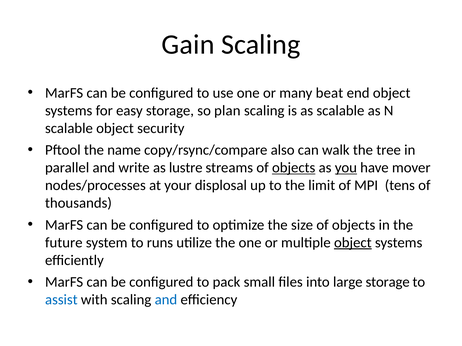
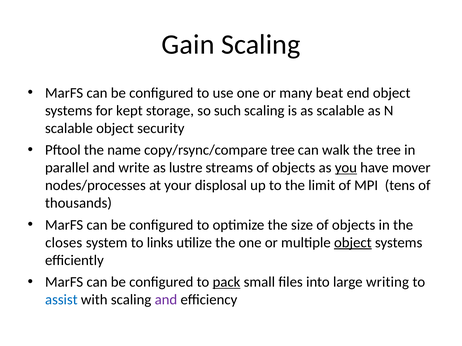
easy: easy -> kept
plan: plan -> such
copy/rsync/compare also: also -> tree
objects at (294, 168) underline: present -> none
future: future -> closes
runs: runs -> links
pack underline: none -> present
large storage: storage -> writing
and at (166, 300) colour: blue -> purple
